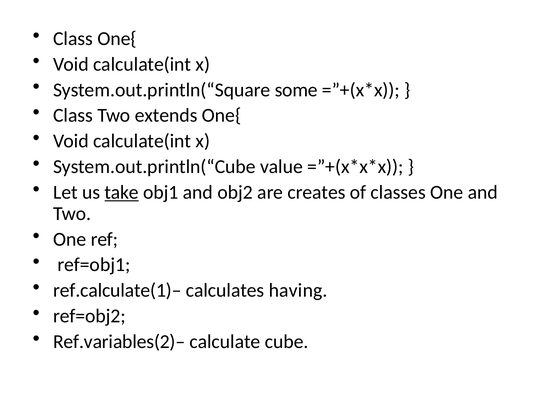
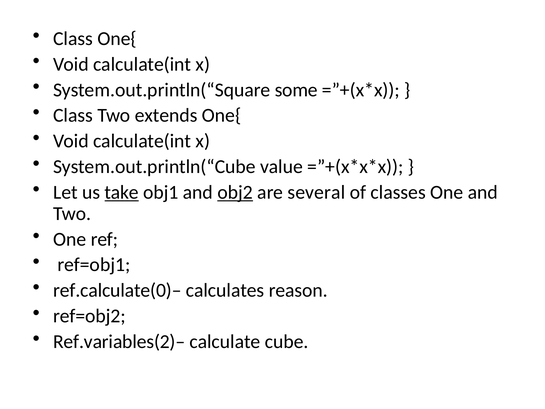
obj2 underline: none -> present
creates: creates -> several
ref.calculate(1)–: ref.calculate(1)– -> ref.calculate(0)–
having: having -> reason
